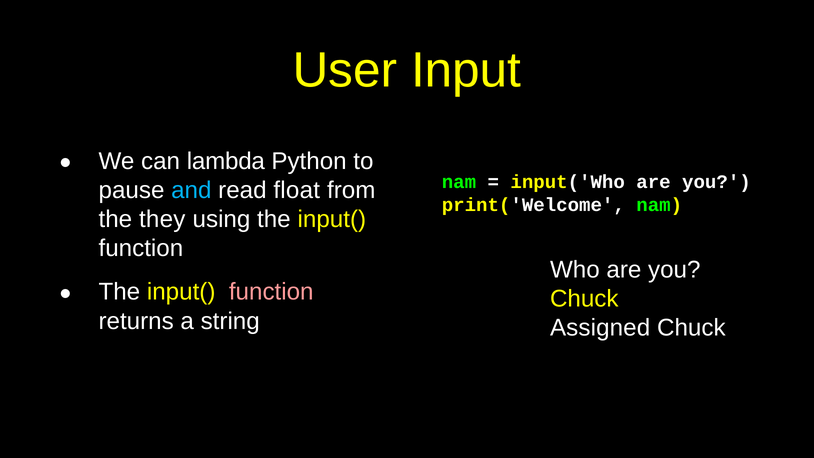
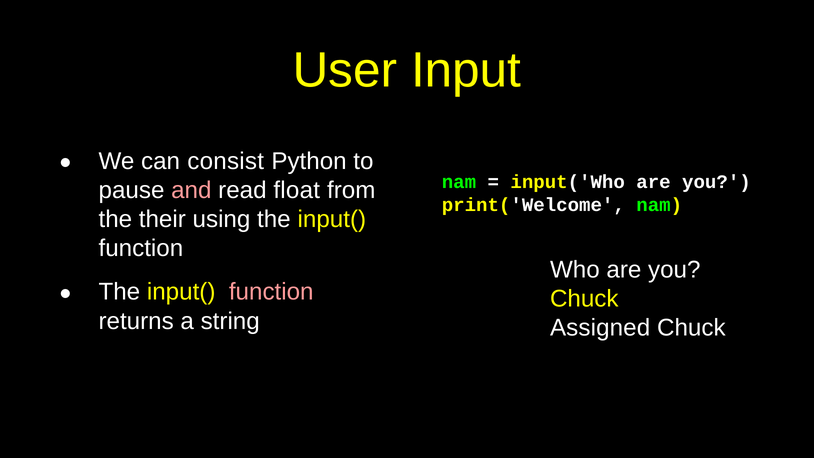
lambda: lambda -> consist
and colour: light blue -> pink
they: they -> their
